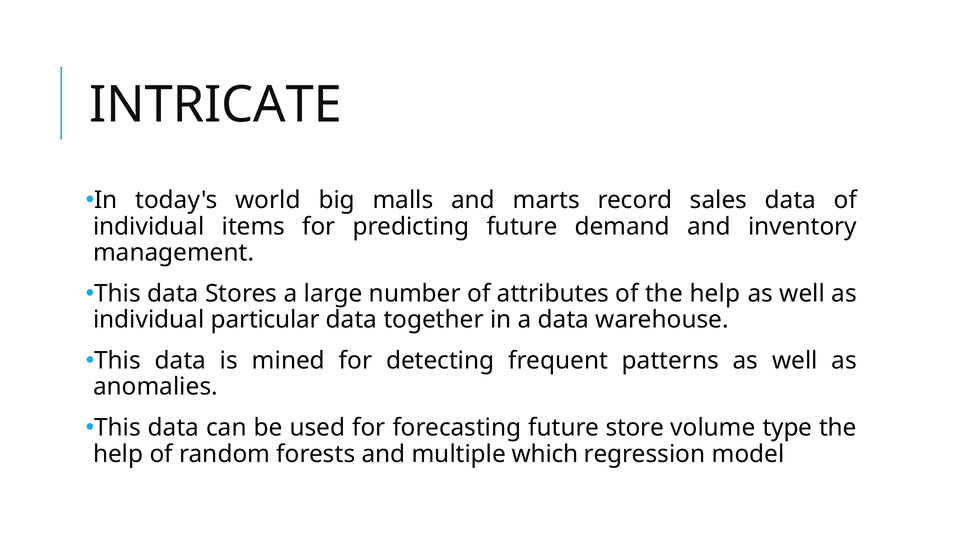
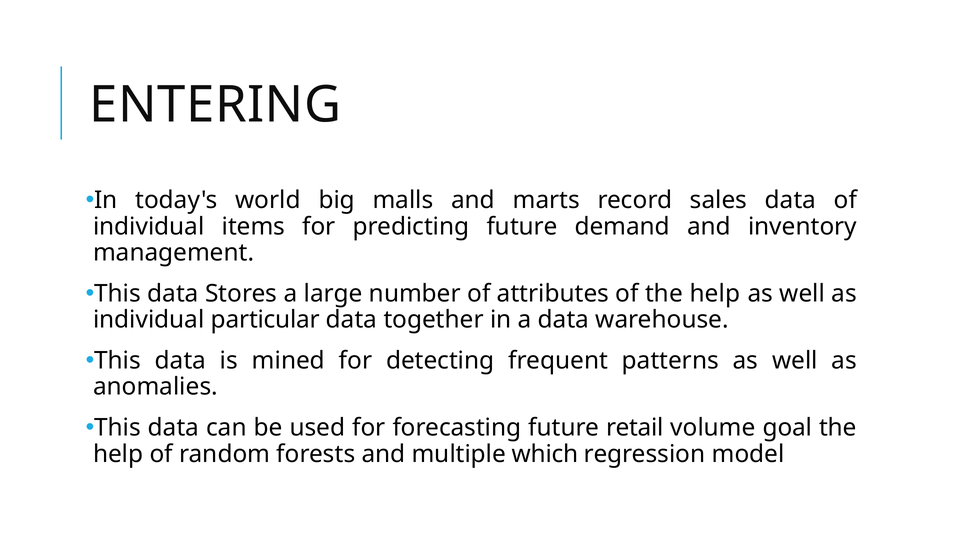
INTRICATE: INTRICATE -> ENTERING
store: store -> retail
type: type -> goal
